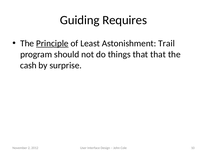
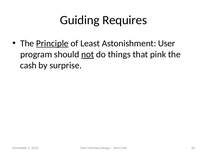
Astonishment Trail: Trail -> User
not underline: none -> present
that that: that -> pink
